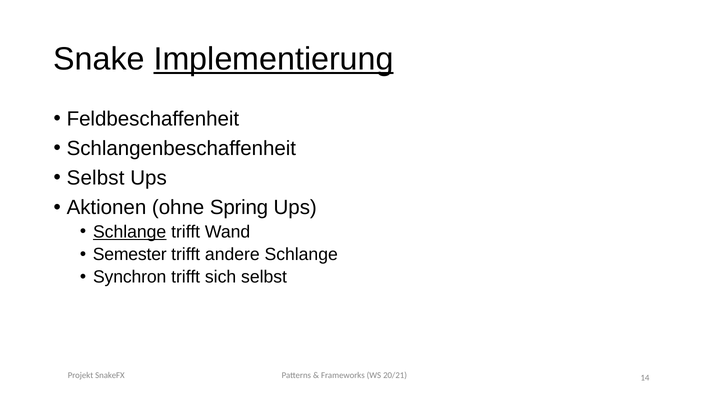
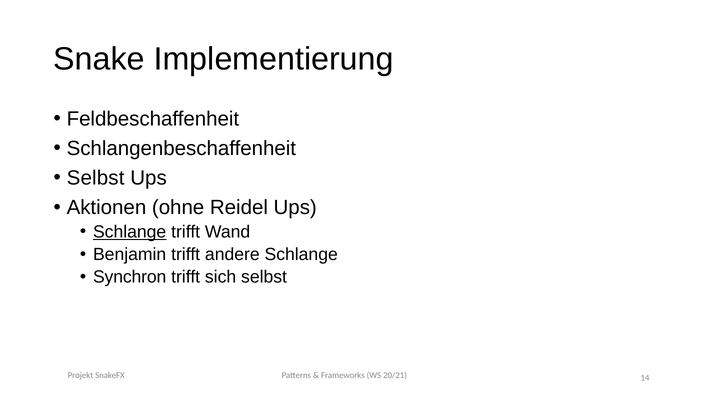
Implementierung underline: present -> none
Spring: Spring -> Reidel
Semester: Semester -> Benjamin
